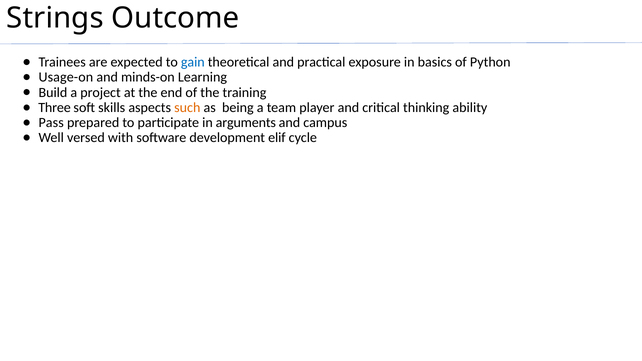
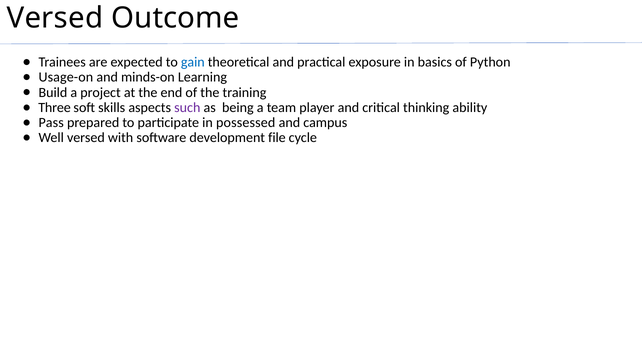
Strings at (55, 18): Strings -> Versed
such colour: orange -> purple
arguments: arguments -> possessed
elif: elif -> file
